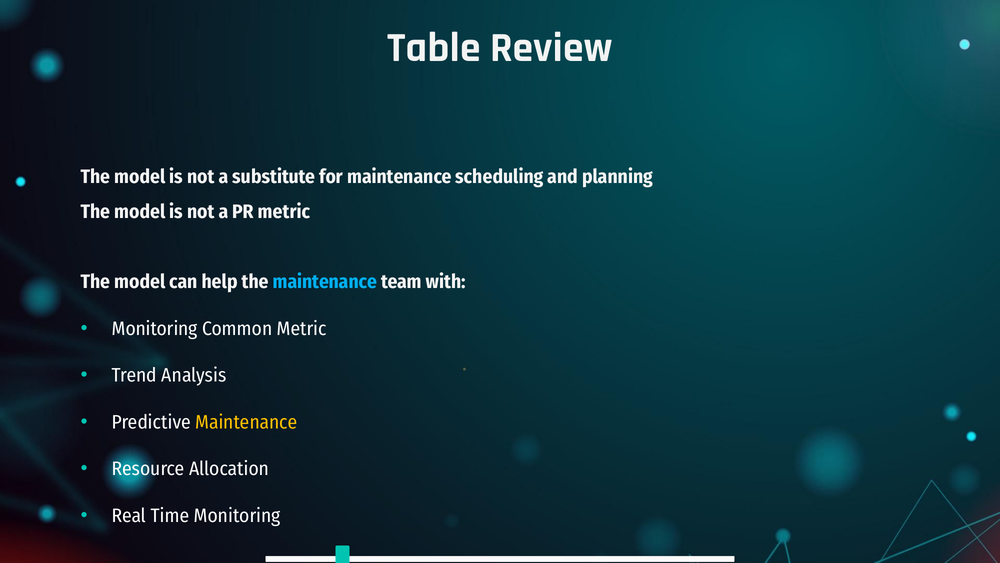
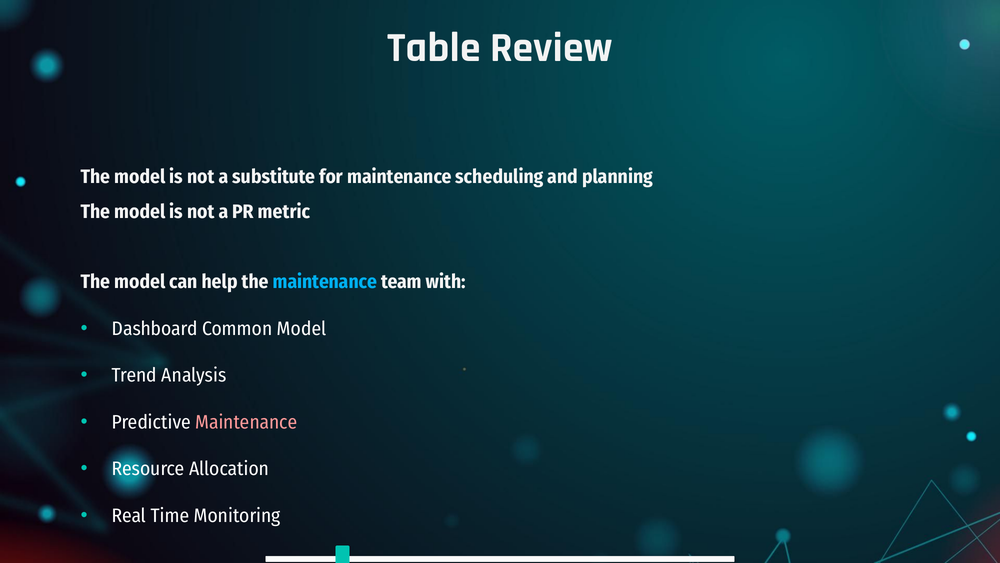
Monitoring at (155, 329): Monitoring -> Dashboard
Common Metric: Metric -> Model
Maintenance at (246, 422) colour: yellow -> pink
